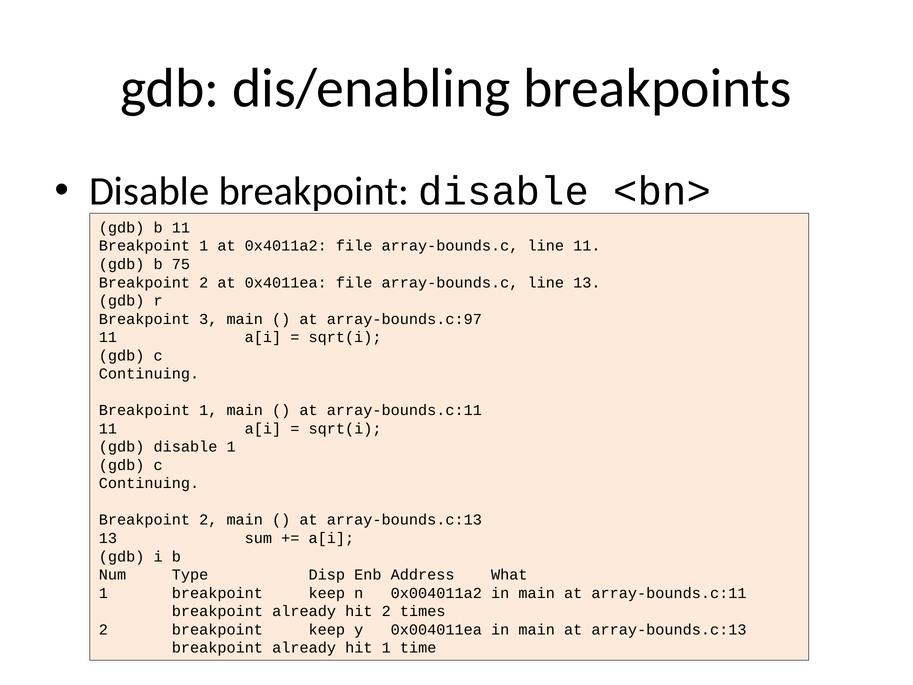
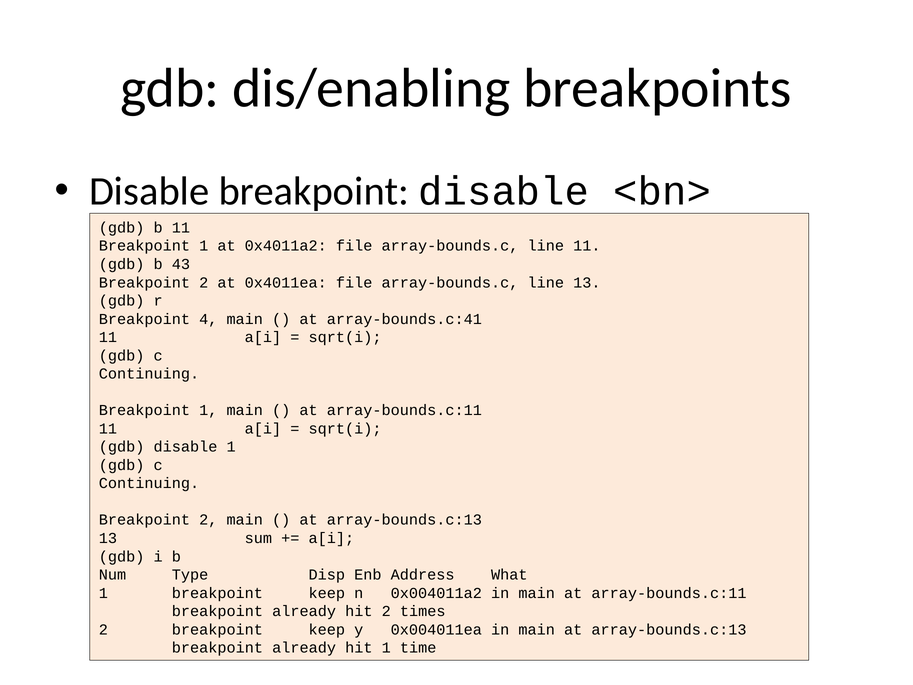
75: 75 -> 43
3: 3 -> 4
array-bounds.c:97: array-bounds.c:97 -> array-bounds.c:41
